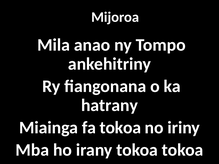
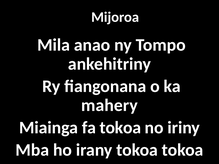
hatrany: hatrany -> mahery
